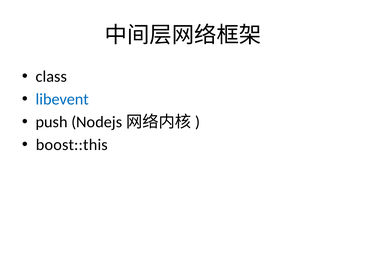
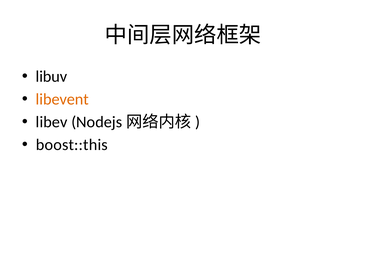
class: class -> libuv
libevent colour: blue -> orange
push: push -> libev
